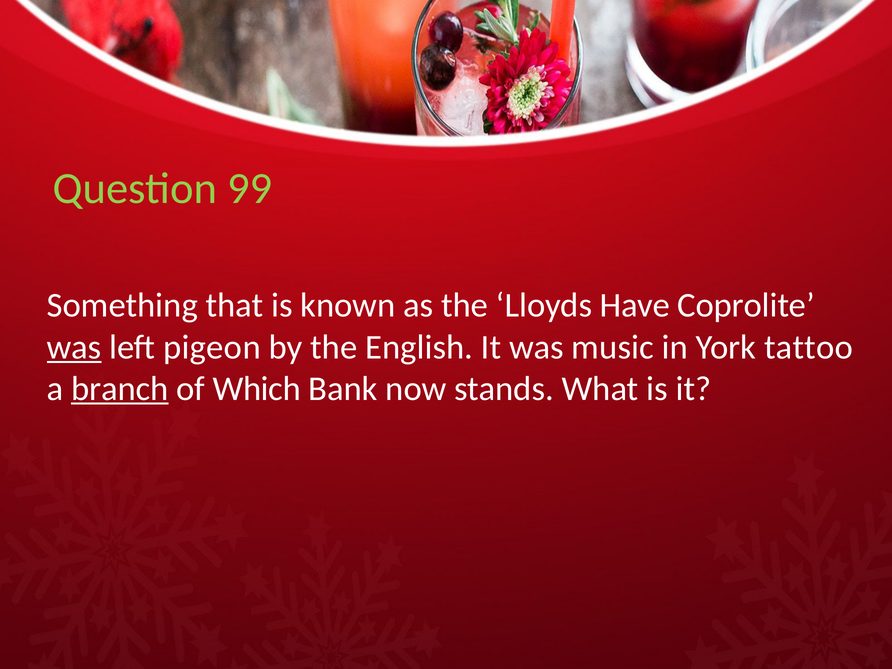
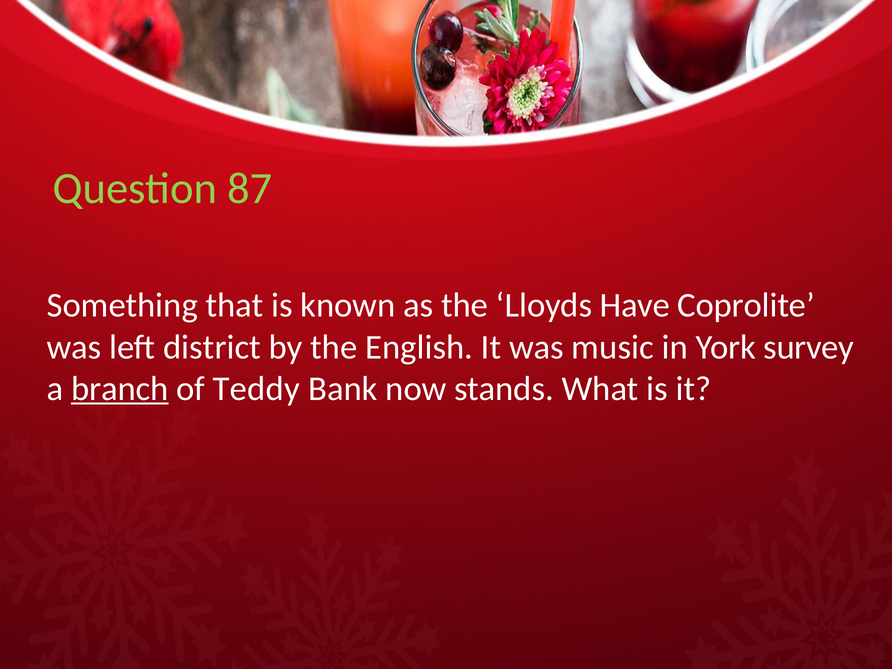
99: 99 -> 87
was at (74, 347) underline: present -> none
pigeon: pigeon -> district
tattoo: tattoo -> survey
Which: Which -> Teddy
